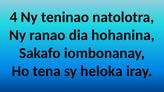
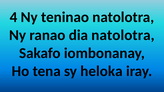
dia hohanina: hohanina -> natolotra
